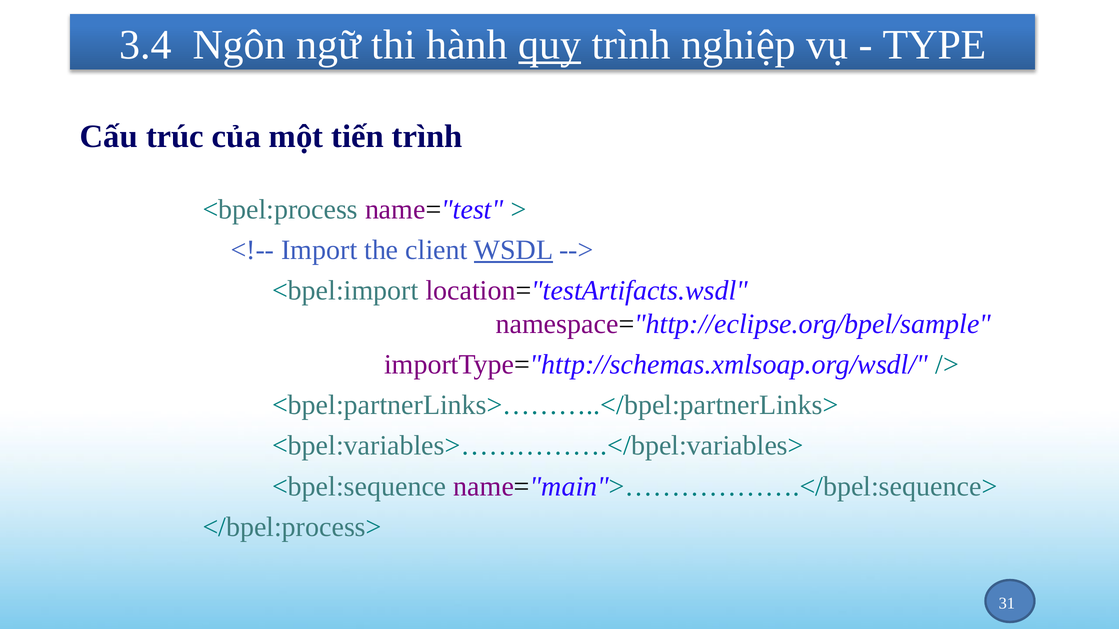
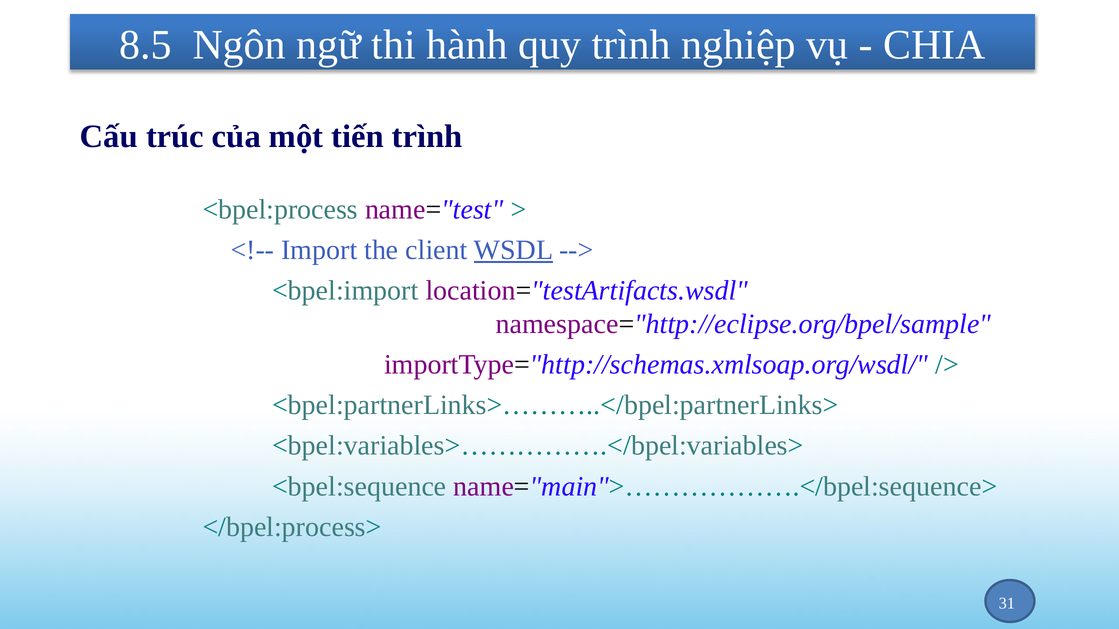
3.4: 3.4 -> 8.5
quy underline: present -> none
TYPE: TYPE -> CHIA
